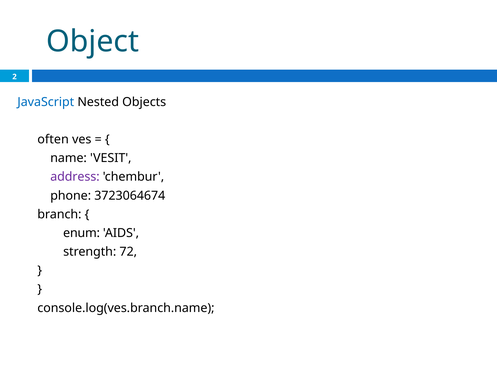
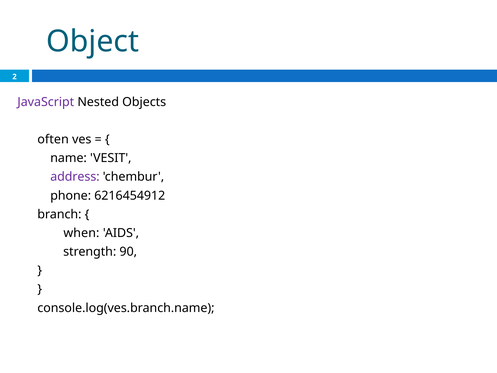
JavaScript colour: blue -> purple
3723064674: 3723064674 -> 6216454912
enum: enum -> when
72: 72 -> 90
